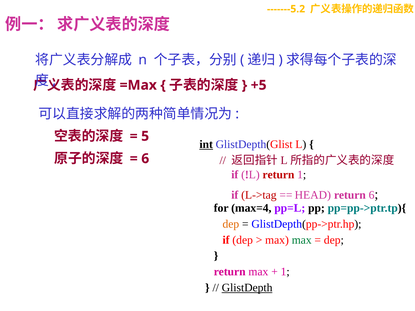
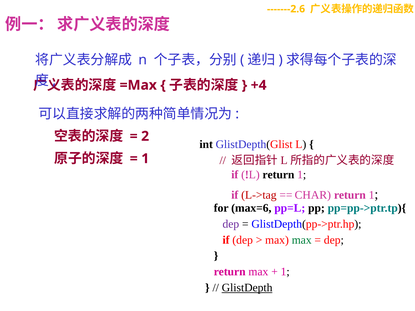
-------5.2: -------5.2 -> -------2.6
+5: +5 -> +4
5: 5 -> 2
int underline: present -> none
6 at (145, 159): 6 -> 1
return at (278, 175) colour: red -> black
HEAD: HEAD -> CHAR
6 at (372, 195): 6 -> 1
max=4: max=4 -> max=6
dep at (231, 224) colour: orange -> purple
